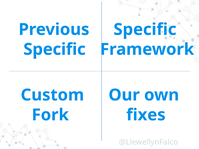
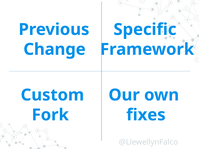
Specific at (55, 49): Specific -> Change
